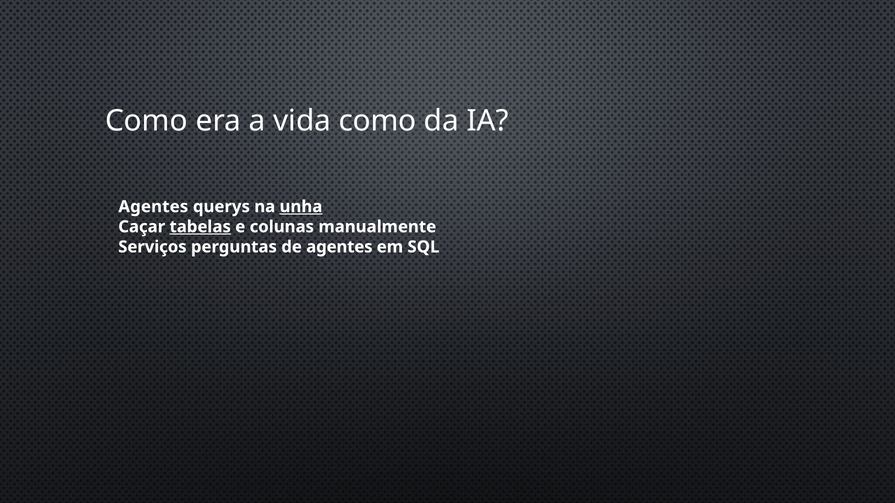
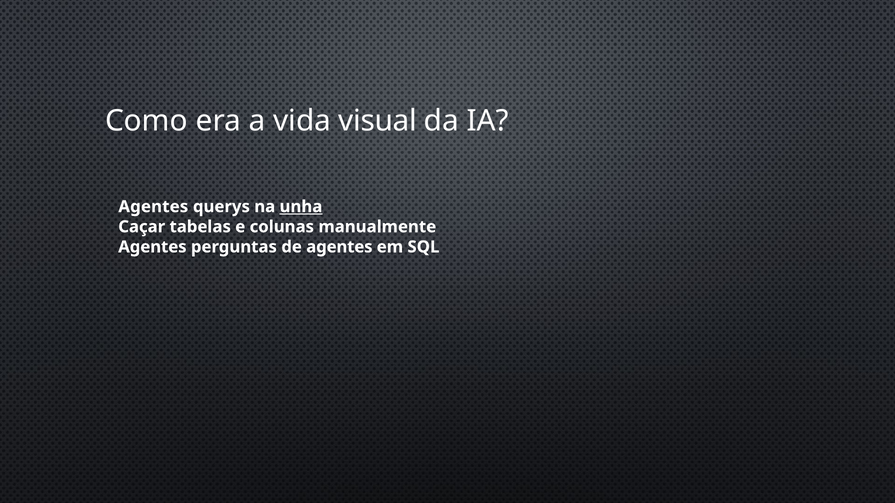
vida como: como -> visual
tabelas underline: present -> none
Serviços at (152, 247): Serviços -> Agentes
